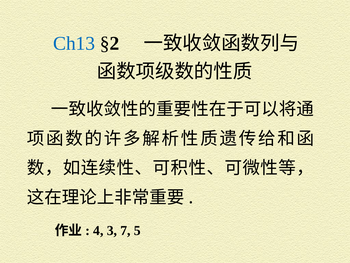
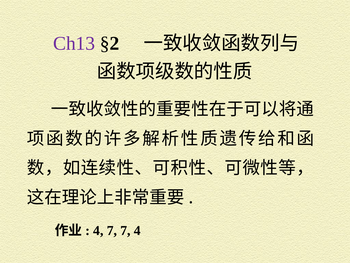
Ch13 colour: blue -> purple
4 3: 3 -> 7
7 5: 5 -> 4
